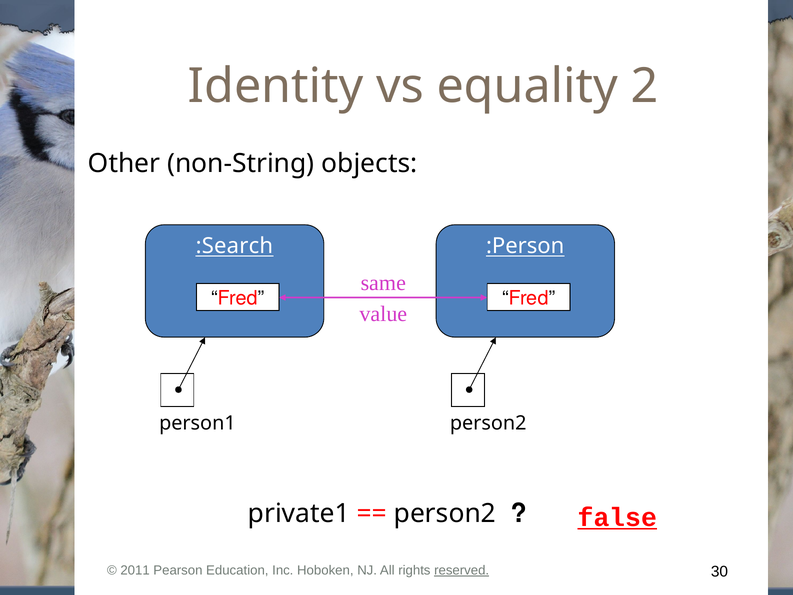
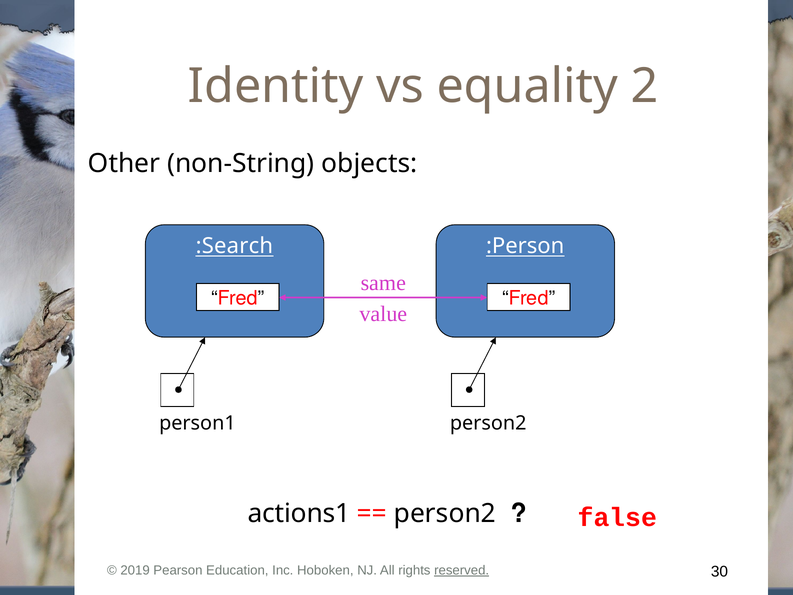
private1: private1 -> actions1
false underline: present -> none
2011: 2011 -> 2019
